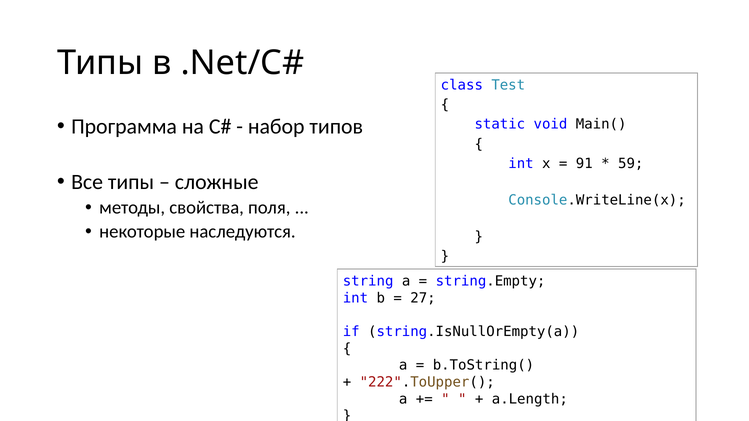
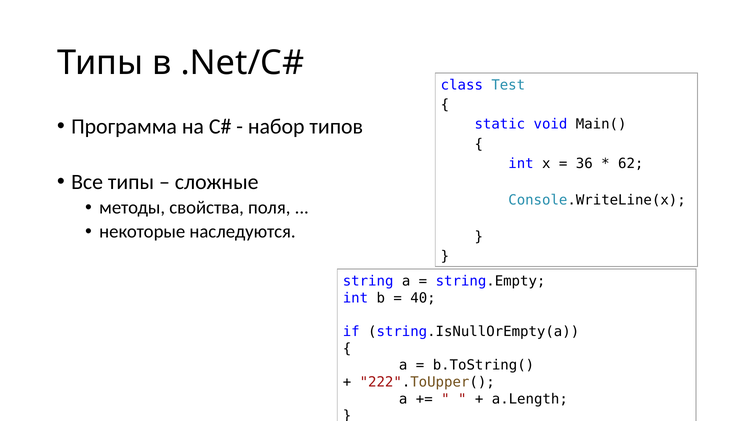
91: 91 -> 36
59: 59 -> 62
27: 27 -> 40
